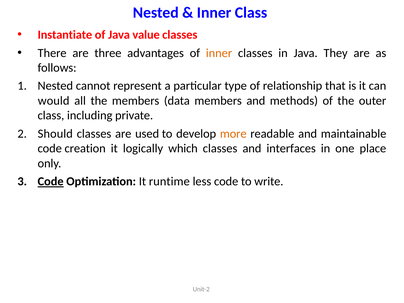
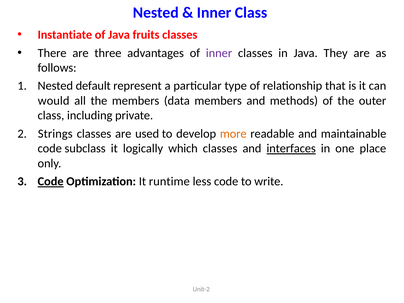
value: value -> fruits
inner at (219, 53) colour: orange -> purple
cannot: cannot -> default
Should: Should -> Strings
creation: creation -> subclass
interfaces underline: none -> present
